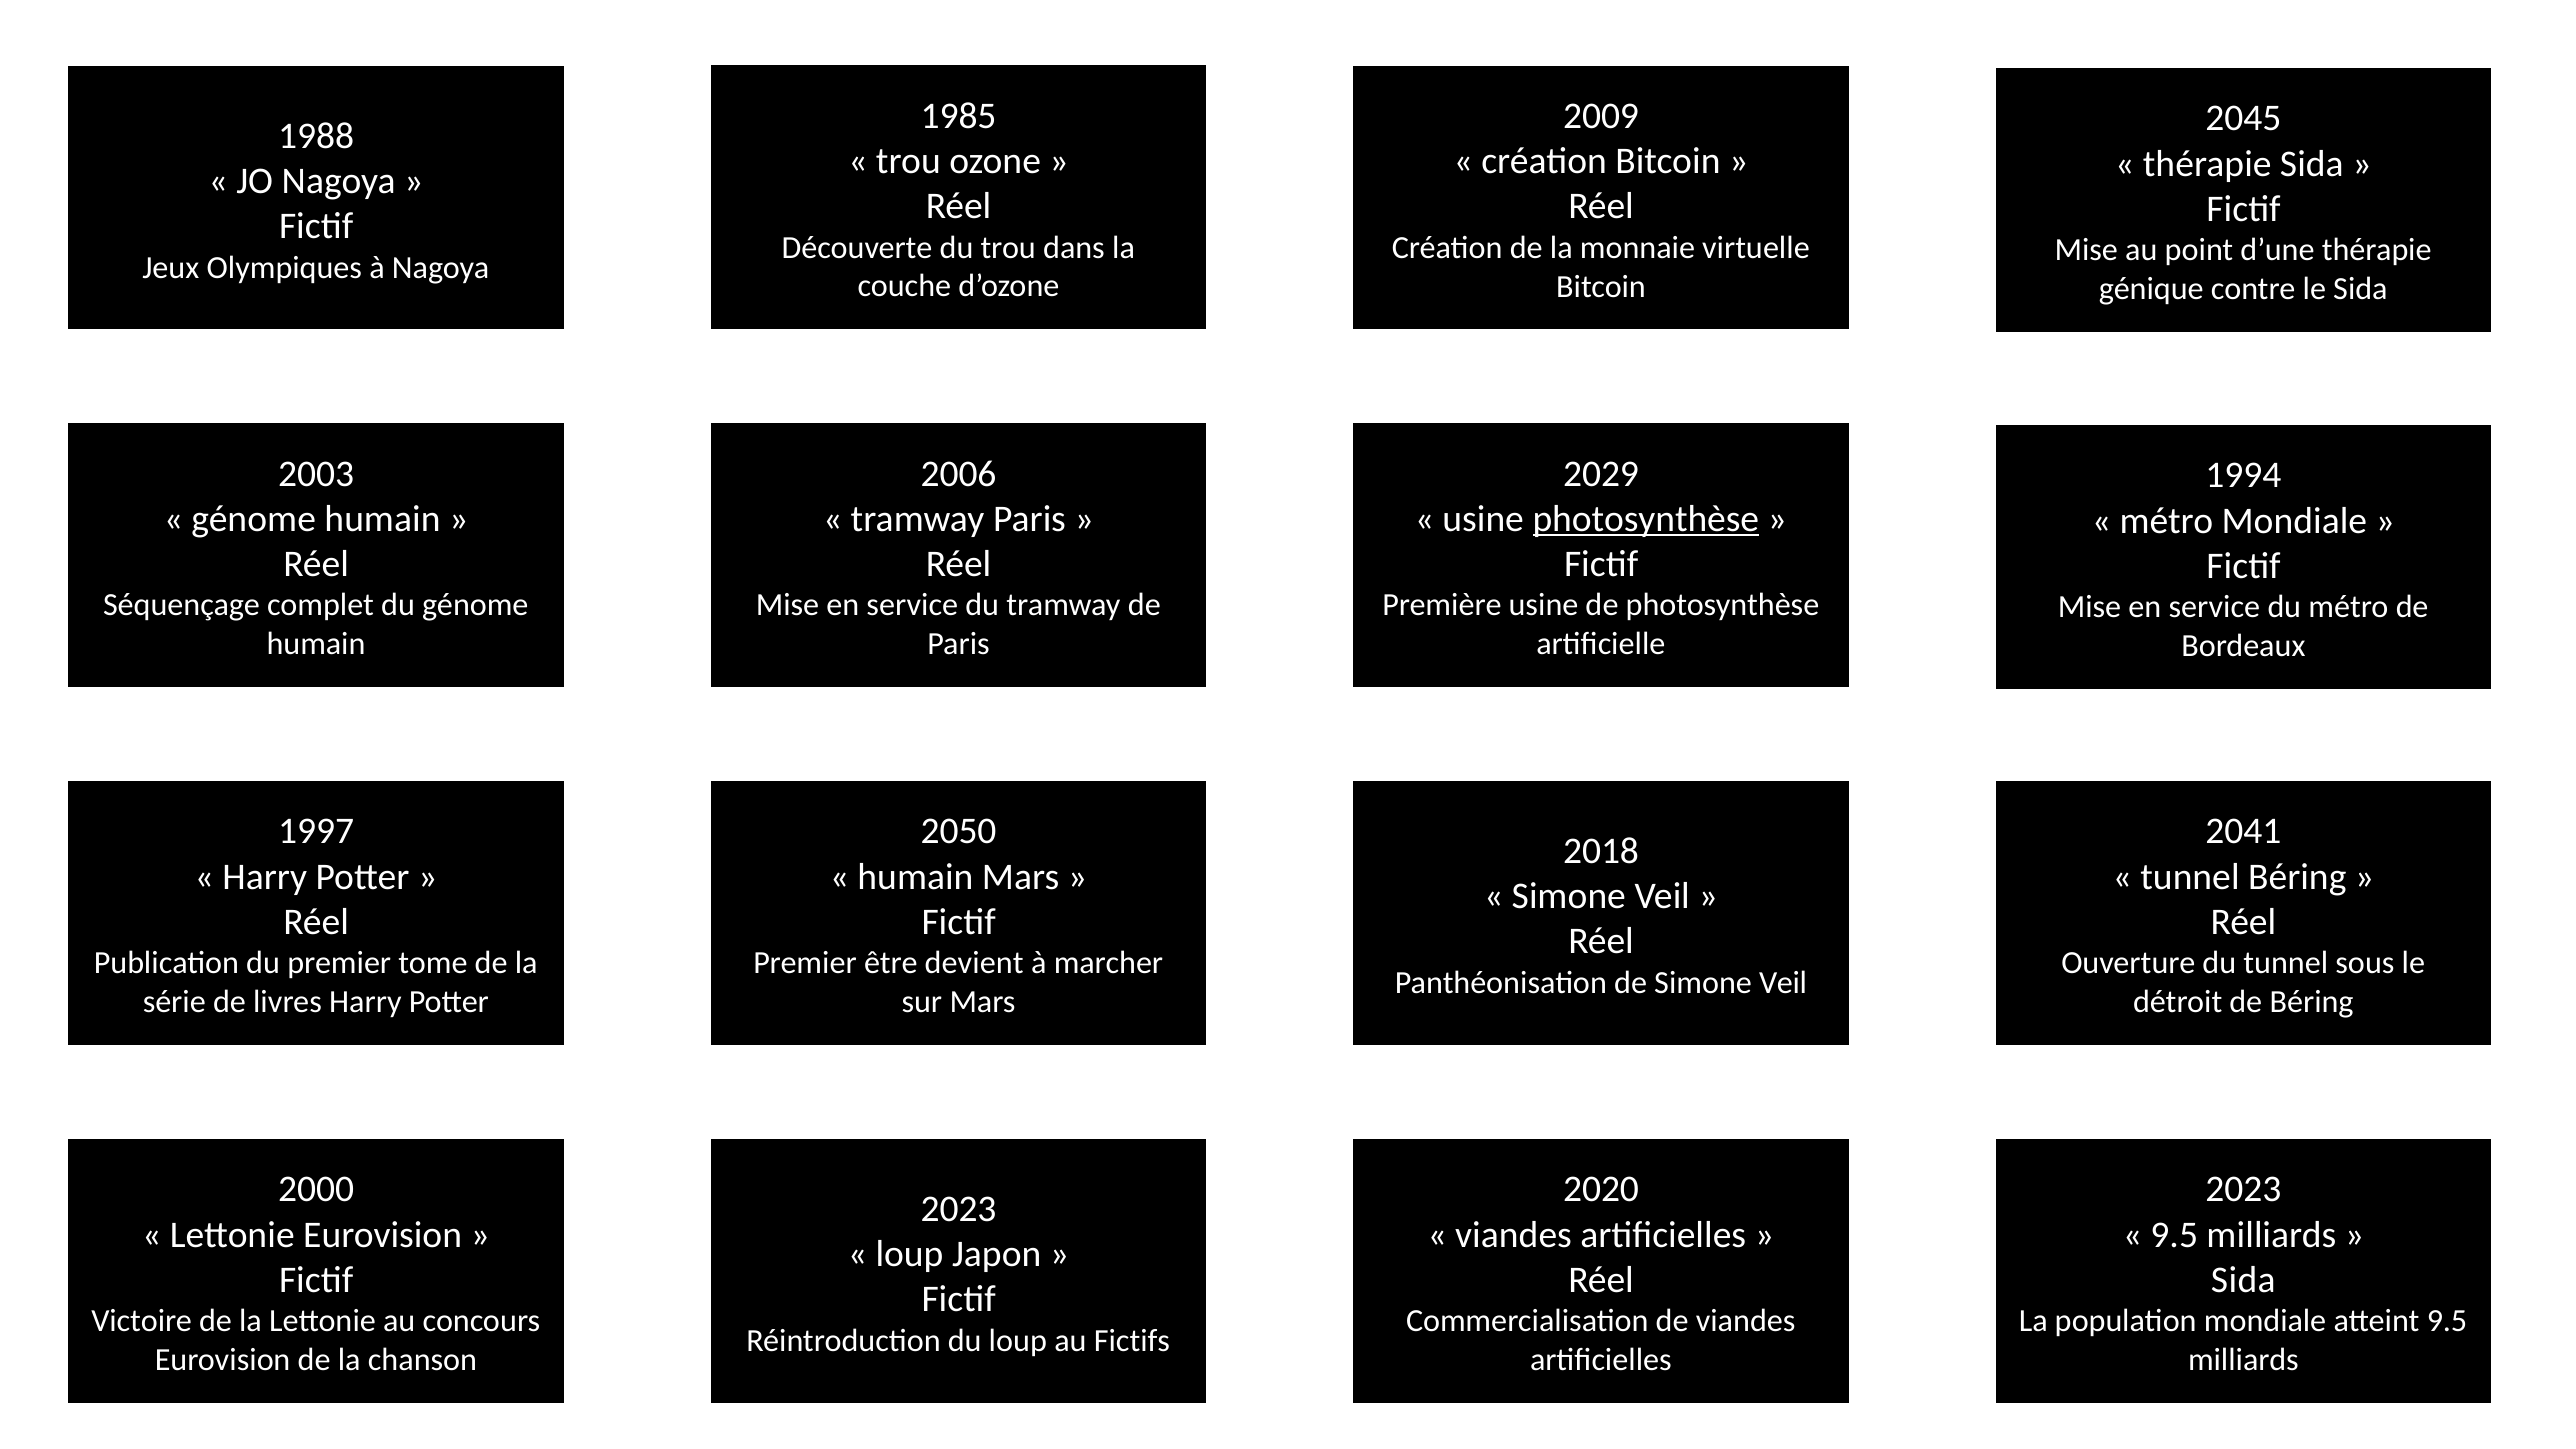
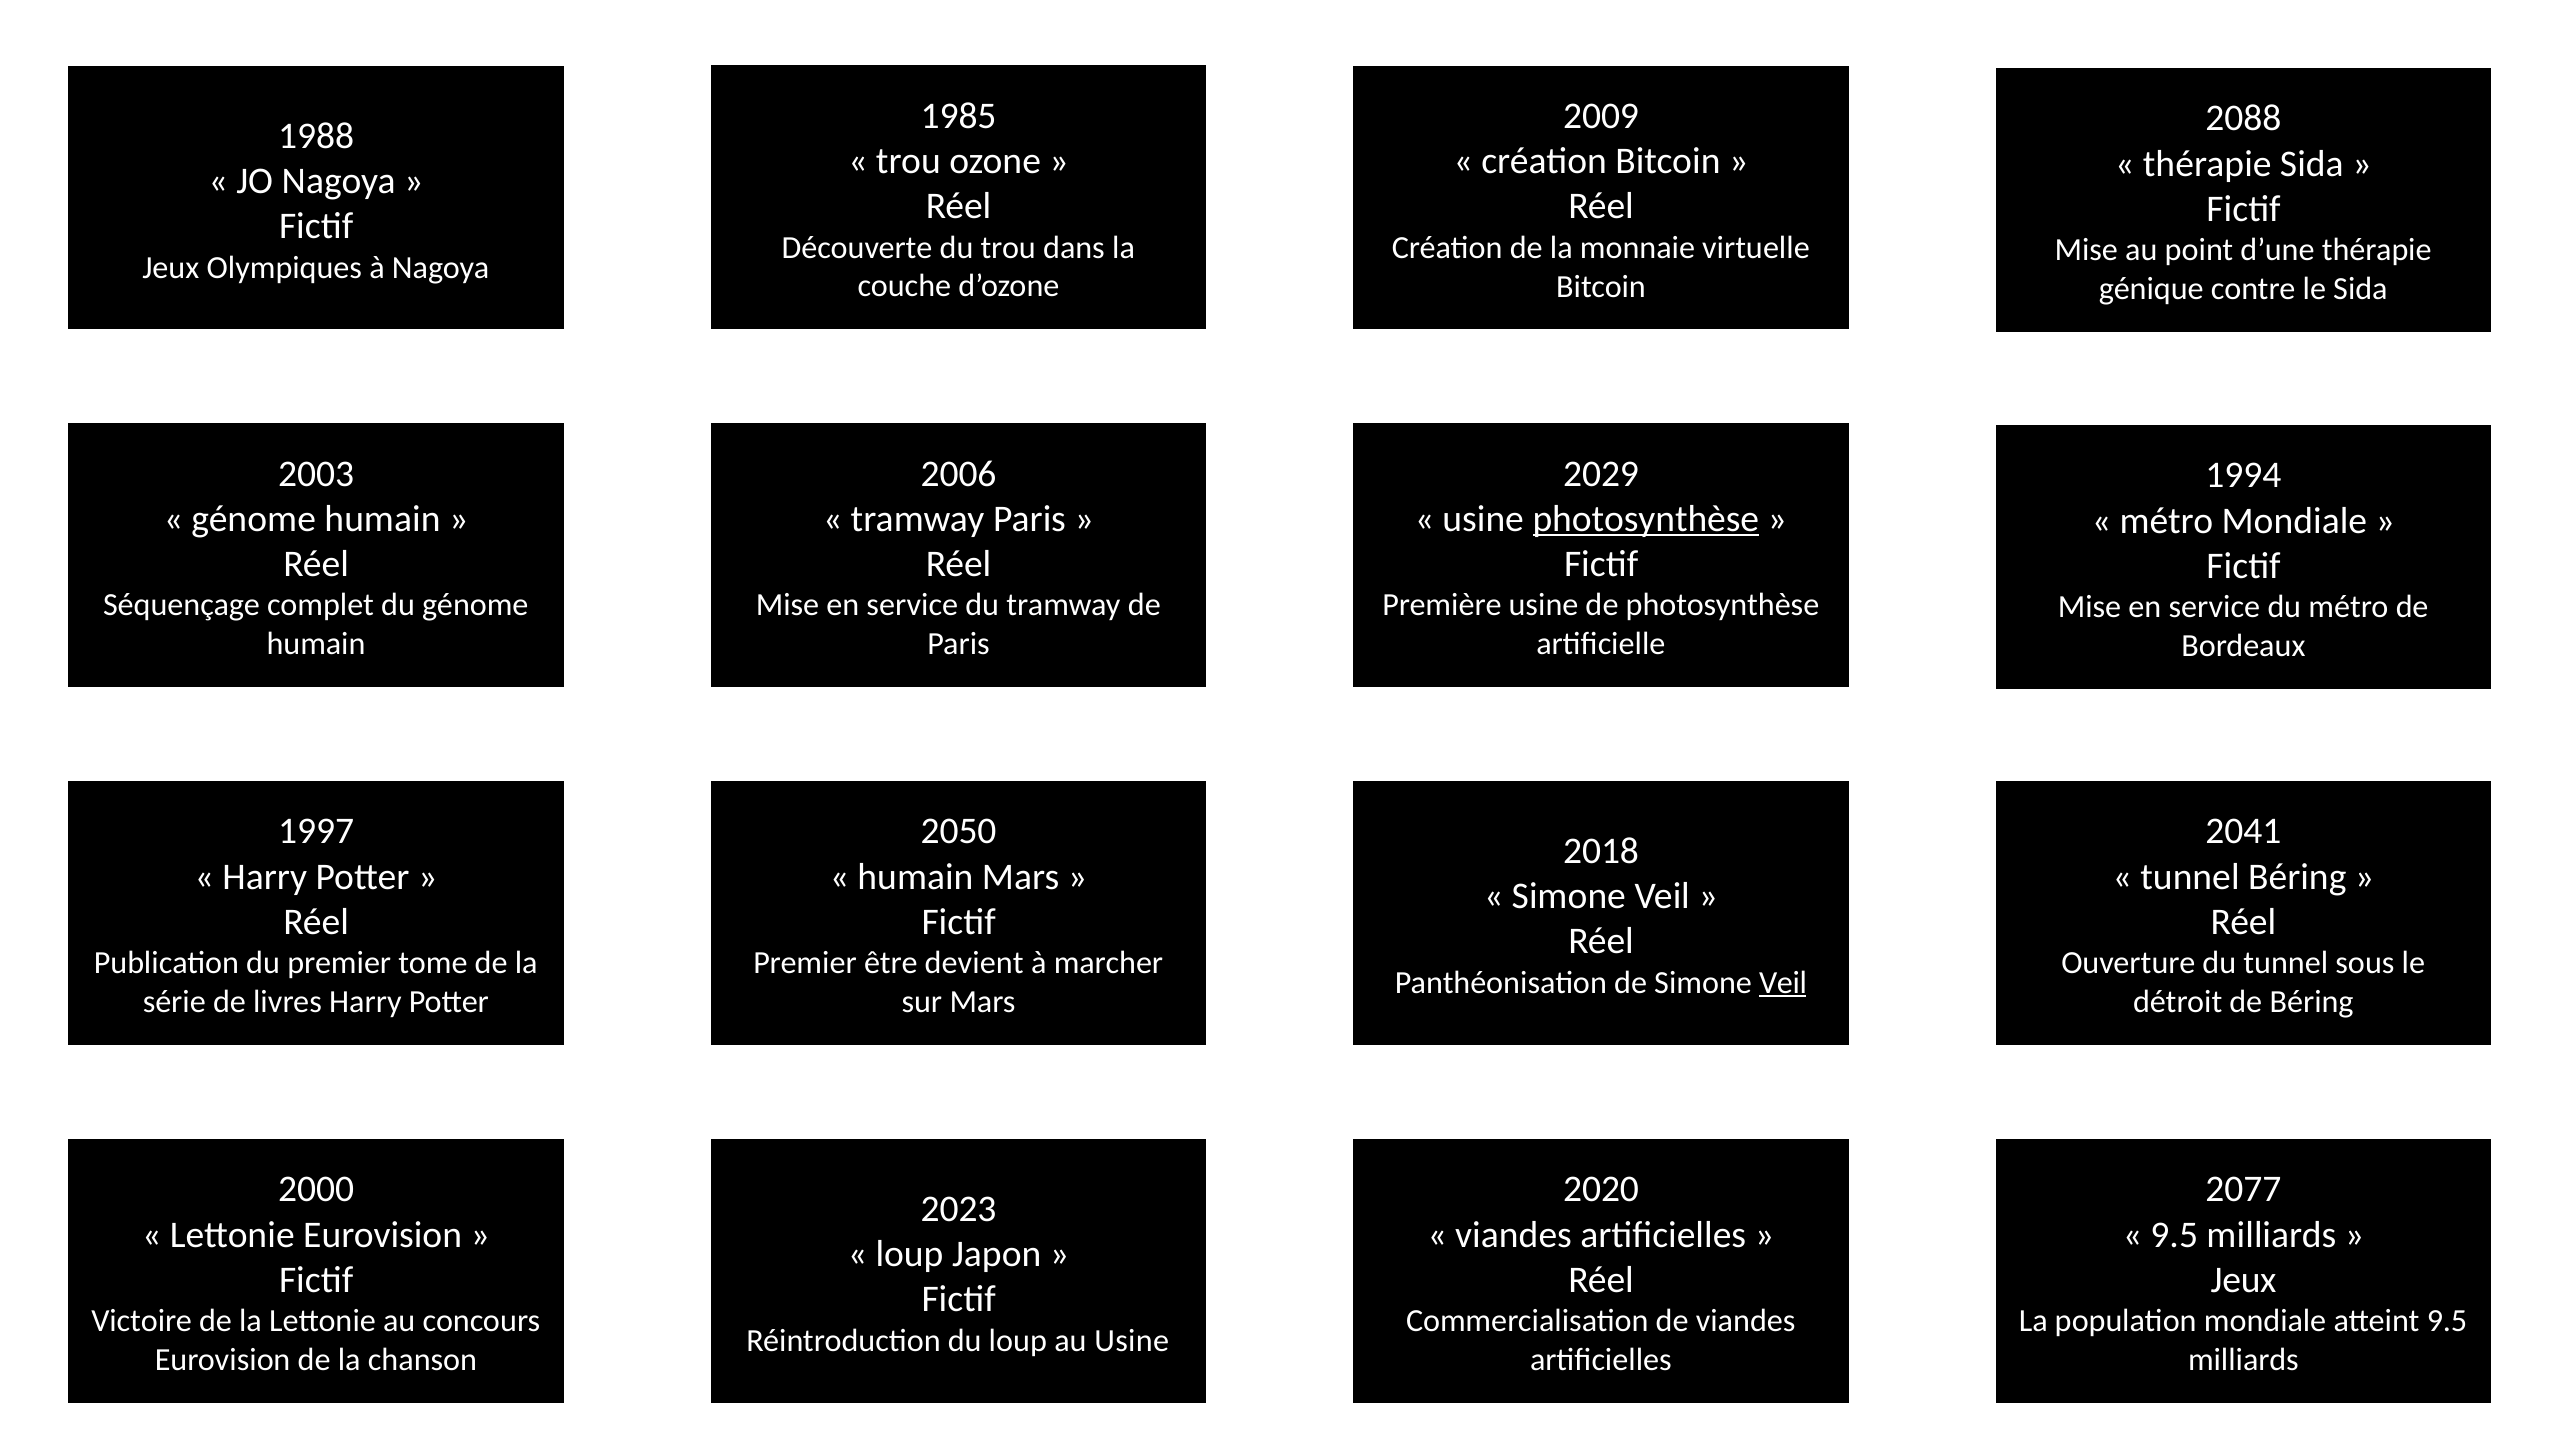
2045: 2045 -> 2088
Veil at (1783, 983) underline: none -> present
2023 at (2243, 1190): 2023 -> 2077
Sida at (2243, 1280): Sida -> Jeux
au Fictifs: Fictifs -> Usine
